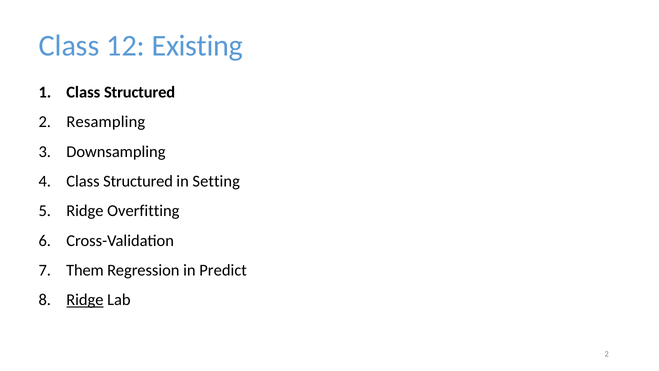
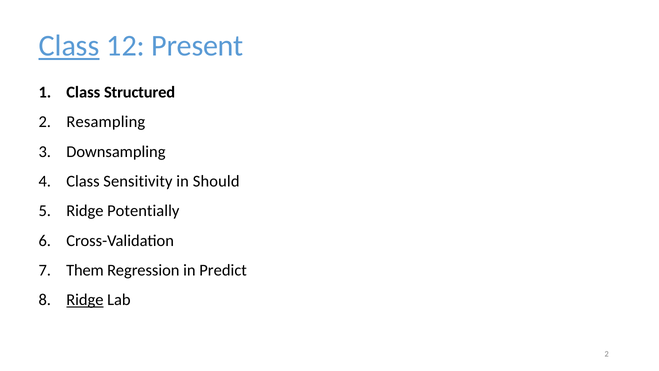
Class at (69, 46) underline: none -> present
Existing: Existing -> Present
Structured at (138, 181): Structured -> Sensitivity
Setting: Setting -> Should
Overfitting: Overfitting -> Potentially
